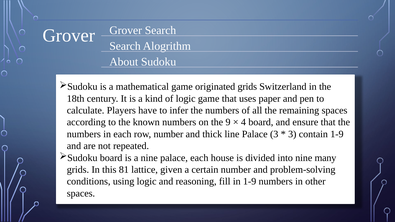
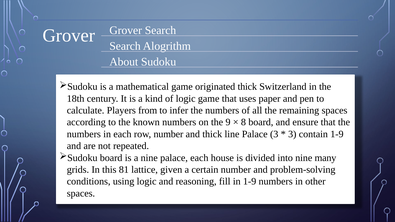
originated grids: grids -> thick
have: have -> from
4: 4 -> 8
